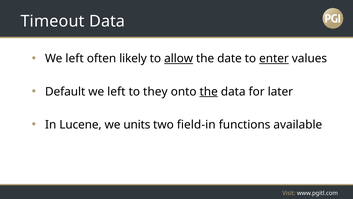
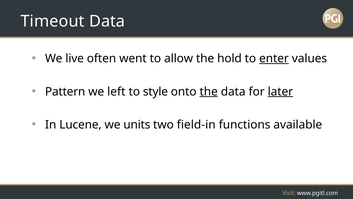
left at (75, 58): left -> live
likely: likely -> went
allow underline: present -> none
date: date -> hold
Default: Default -> Pattern
they: they -> style
later underline: none -> present
